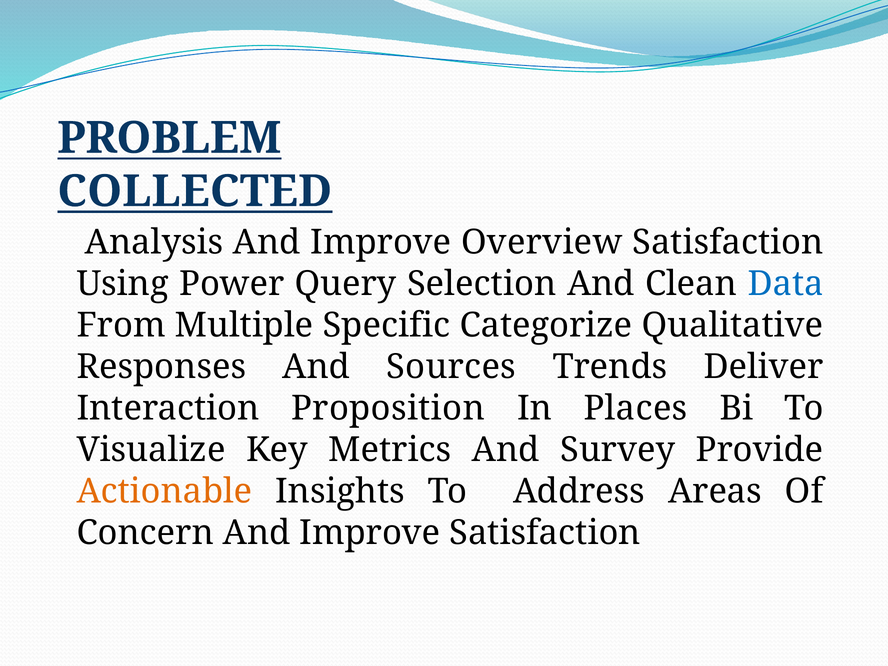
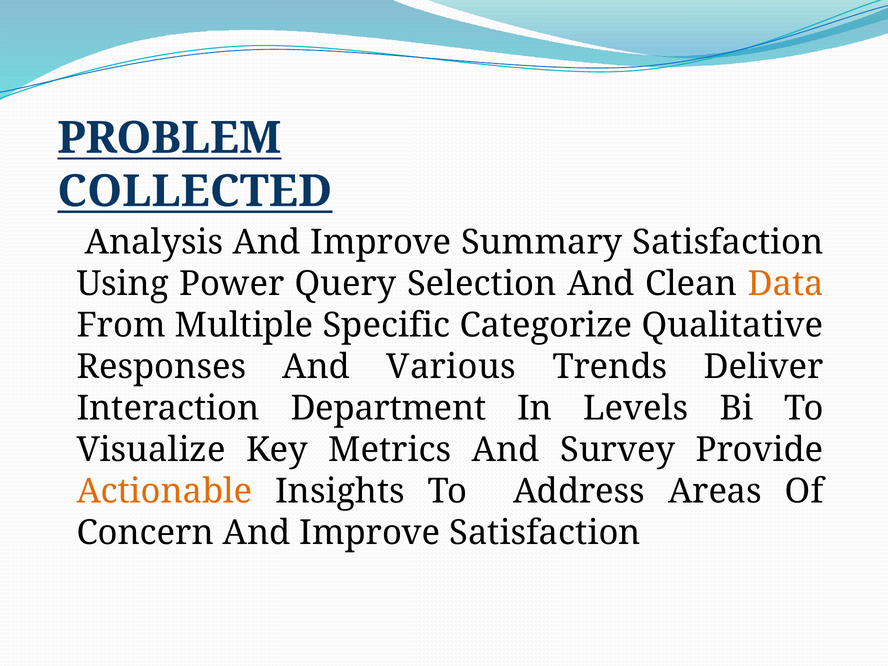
Overview: Overview -> Summary
Data colour: blue -> orange
Sources: Sources -> Various
Proposition: Proposition -> Department
Places: Places -> Levels
